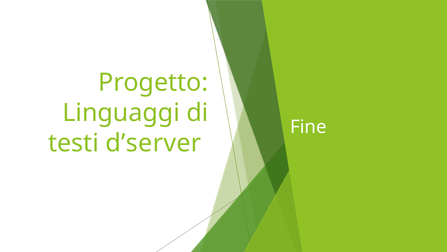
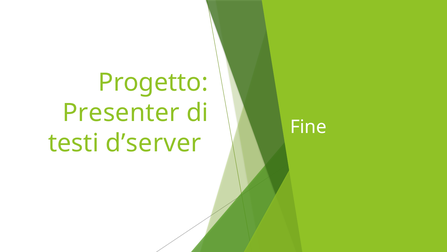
Linguaggi: Linguaggi -> Presenter
